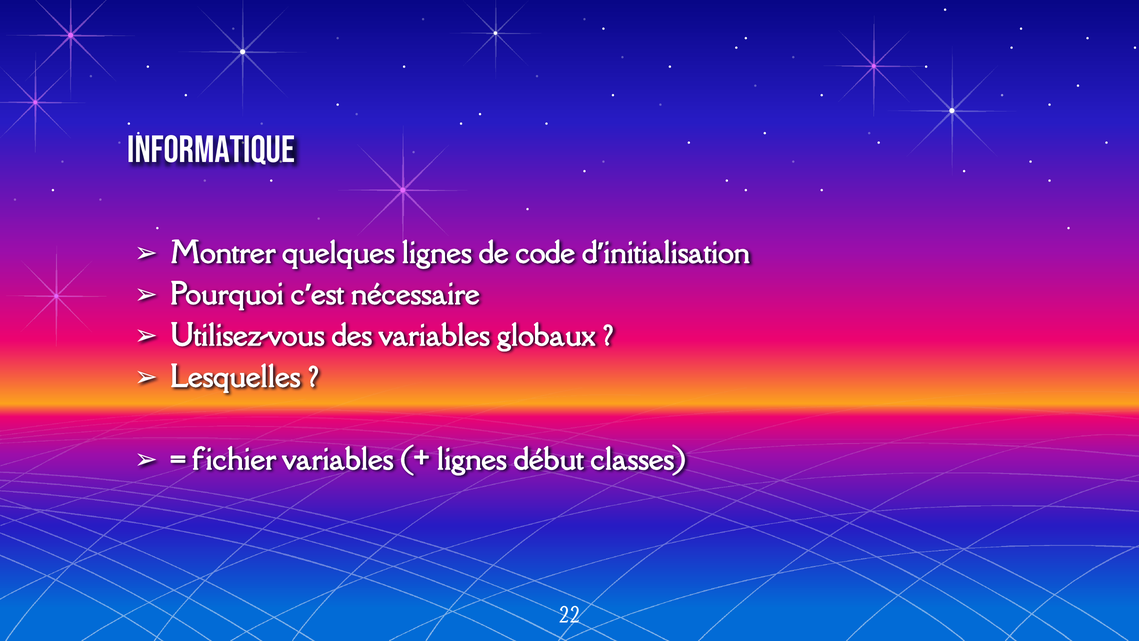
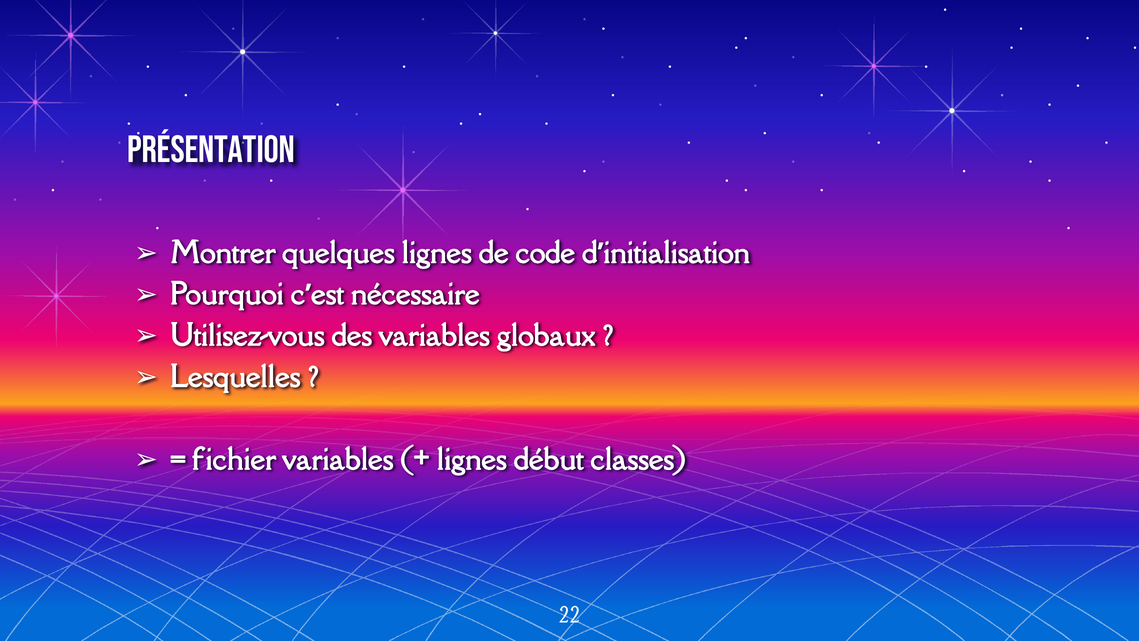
Informatique: Informatique -> Présentation
